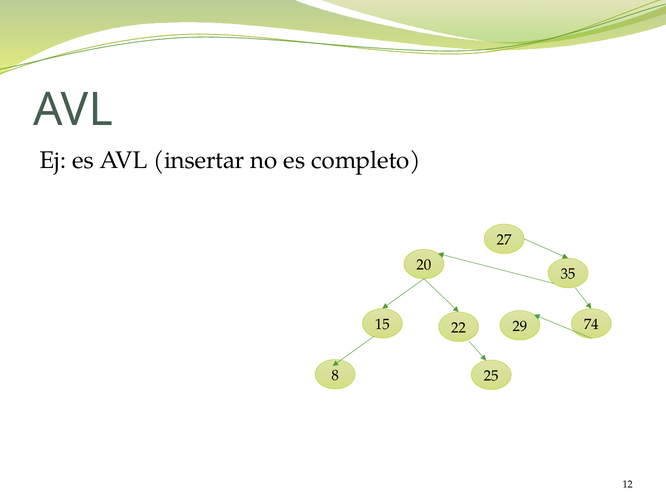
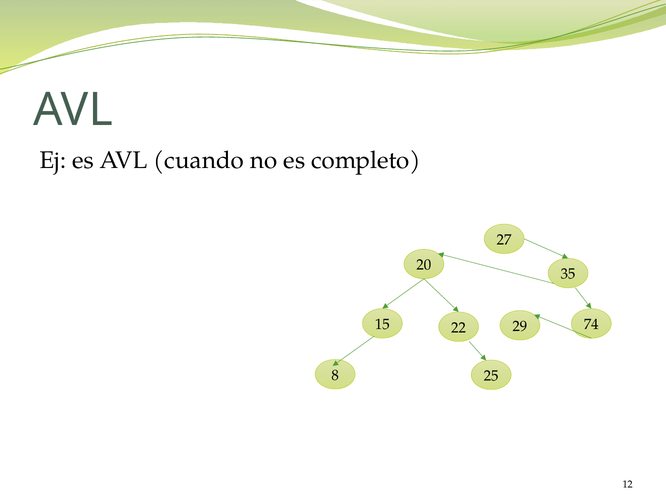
insertar: insertar -> cuando
